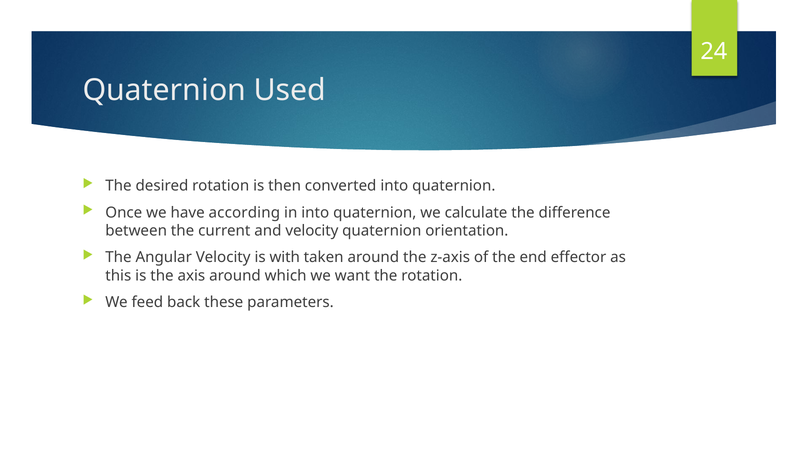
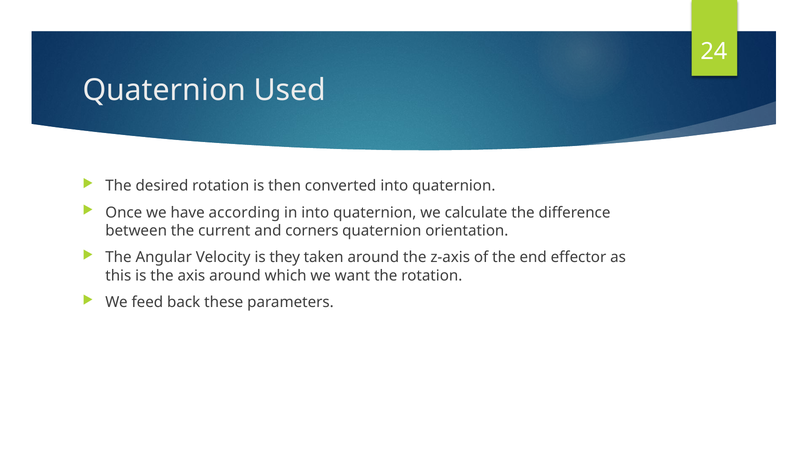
and velocity: velocity -> corners
with: with -> they
